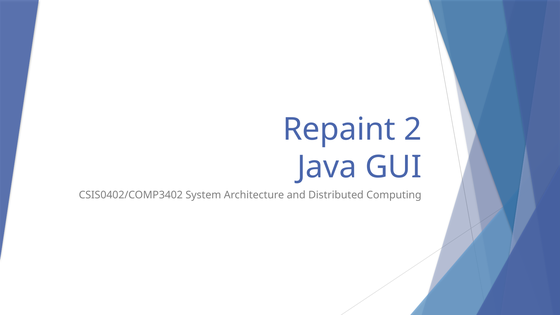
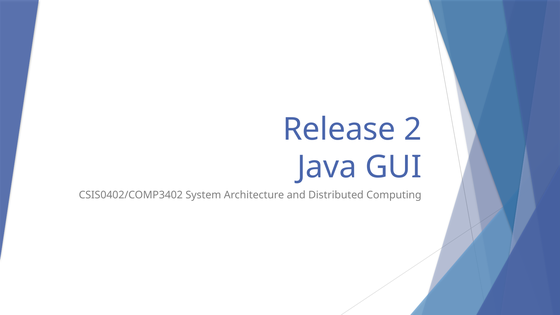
Repaint: Repaint -> Release
